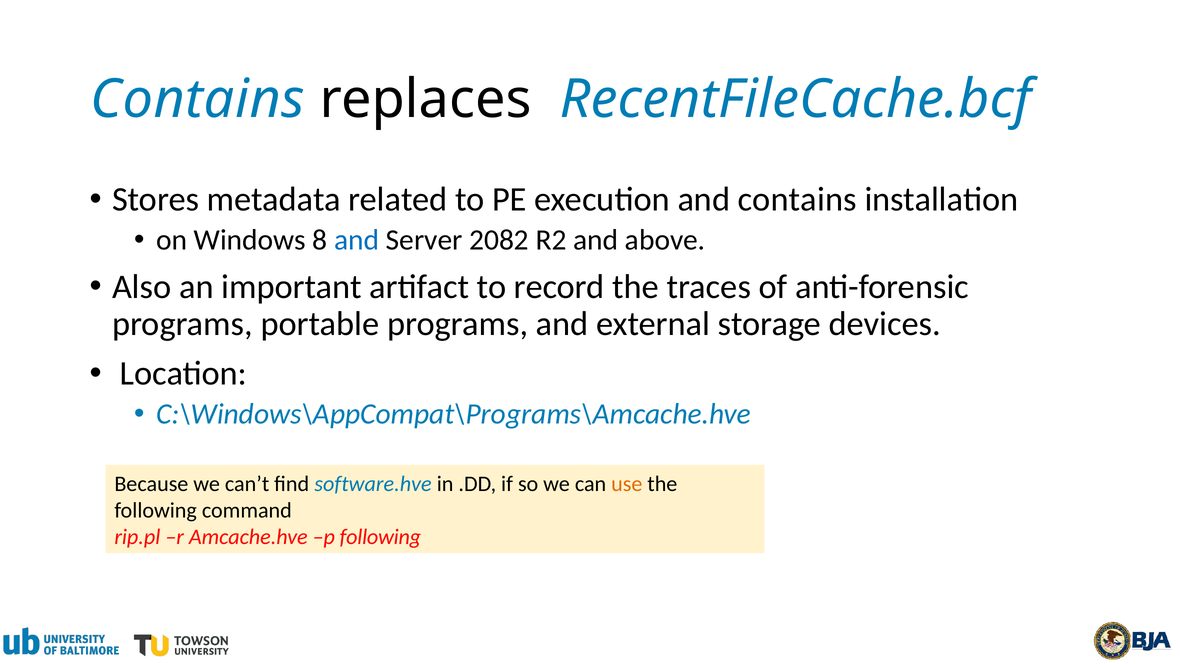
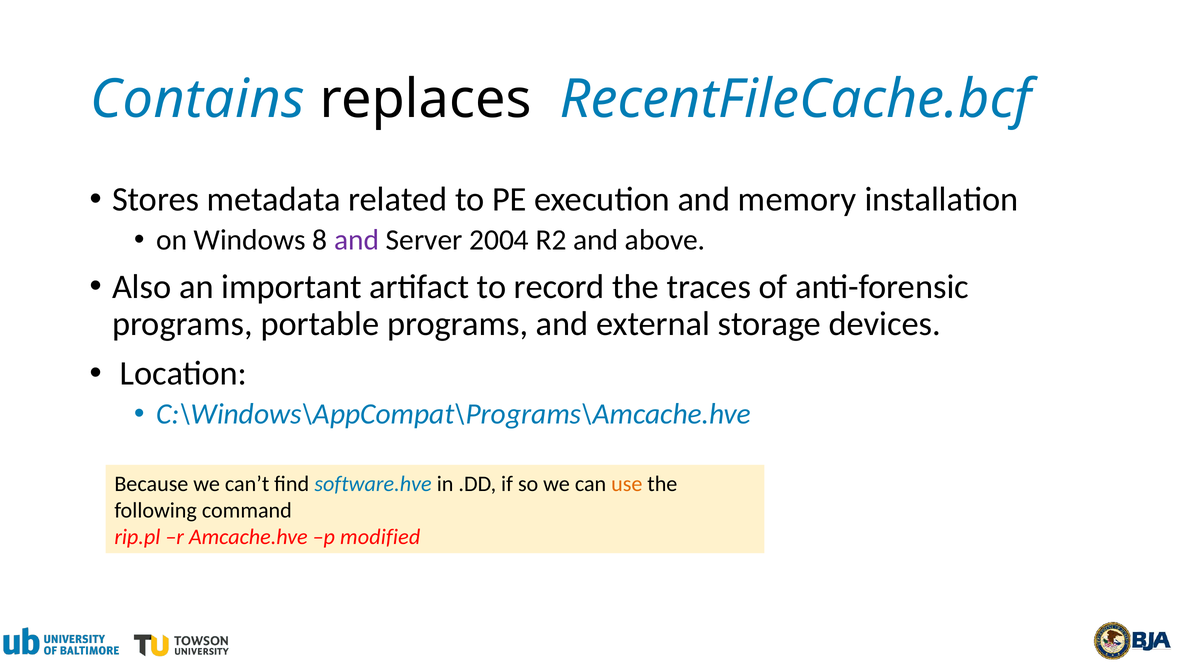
and contains: contains -> memory
and at (357, 240) colour: blue -> purple
2082: 2082 -> 2004
p following: following -> modified
